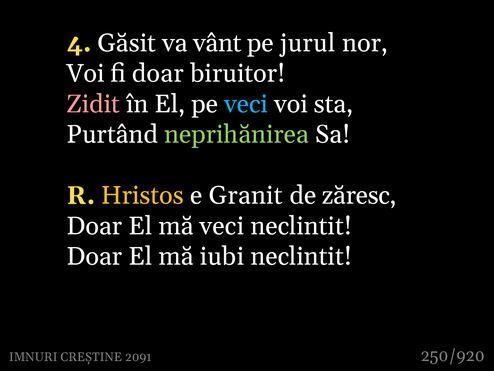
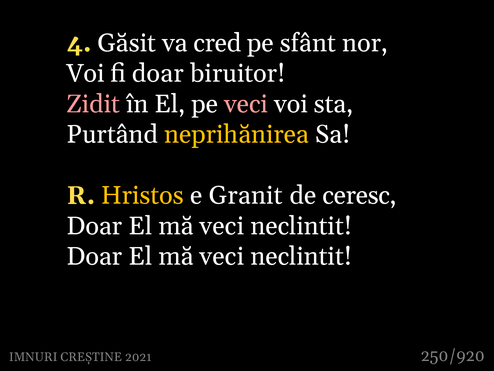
vânt: vânt -> cred
jurul: jurul -> sfânt
veci at (246, 104) colour: light blue -> pink
neprihănirea colour: light green -> yellow
zăresc: zăresc -> ceresc
iubi at (222, 256): iubi -> veci
2091: 2091 -> 2021
